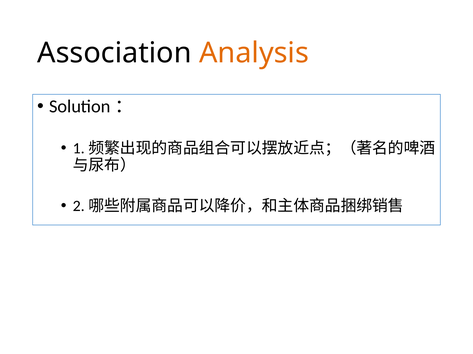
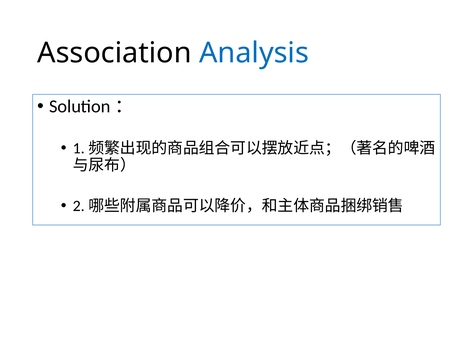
Analysis colour: orange -> blue
